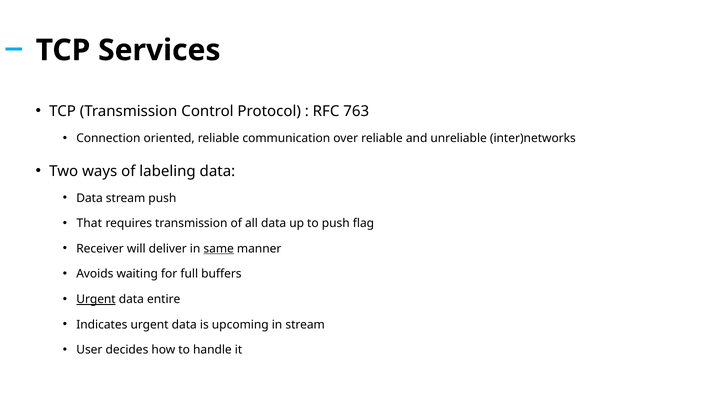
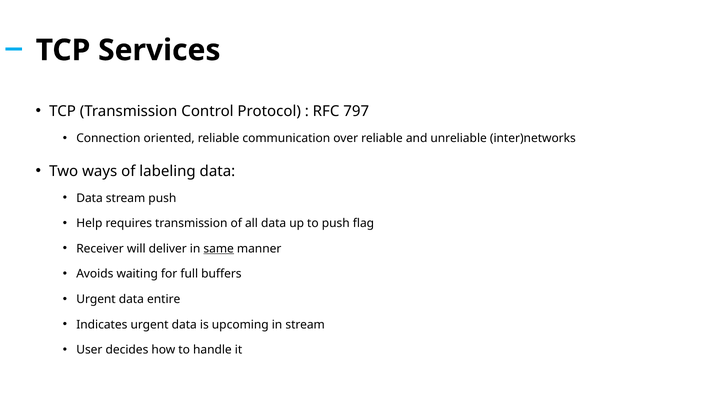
763: 763 -> 797
That: That -> Help
Urgent at (96, 300) underline: present -> none
